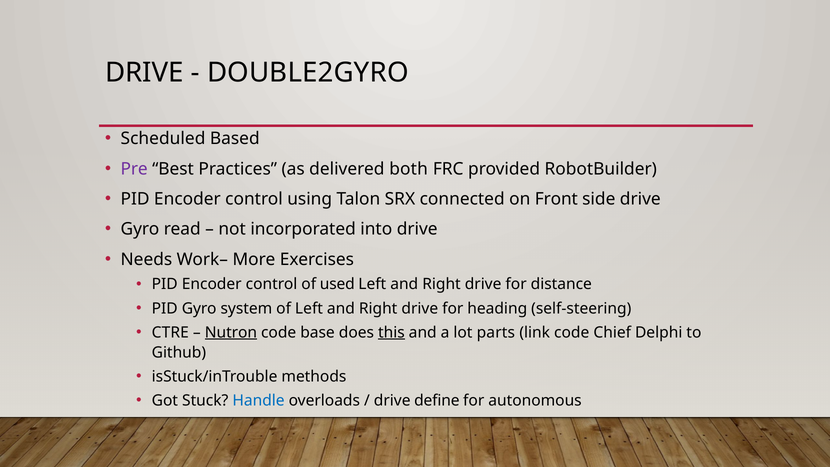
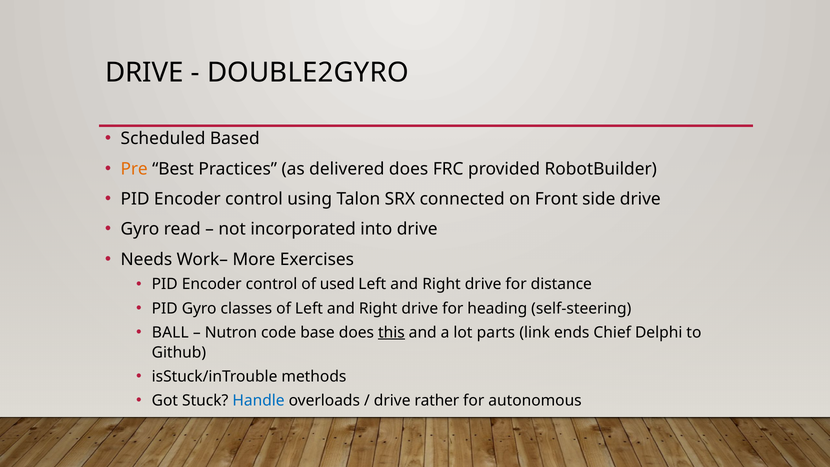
Pre colour: purple -> orange
delivered both: both -> does
system: system -> classes
CTRE: CTRE -> BALL
Nutron underline: present -> none
link code: code -> ends
define: define -> rather
